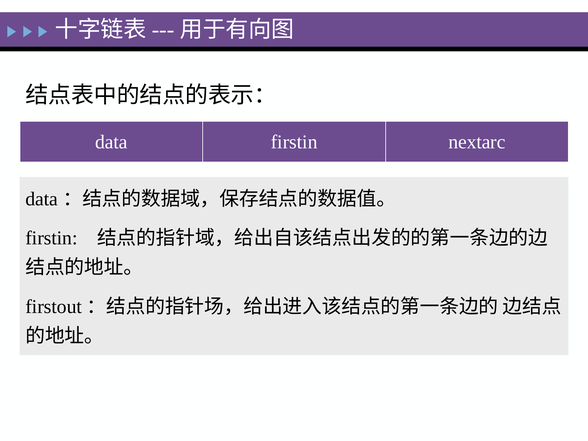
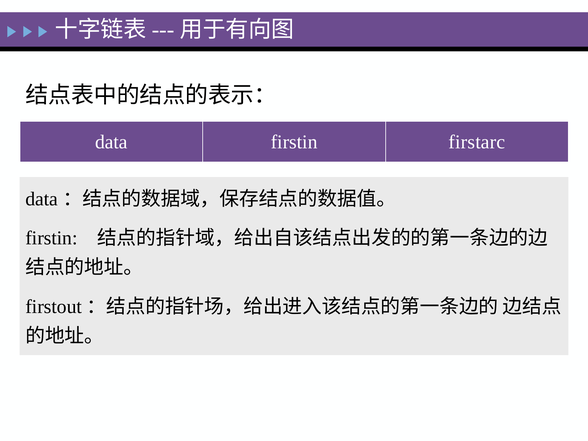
nextarc: nextarc -> firstarc
